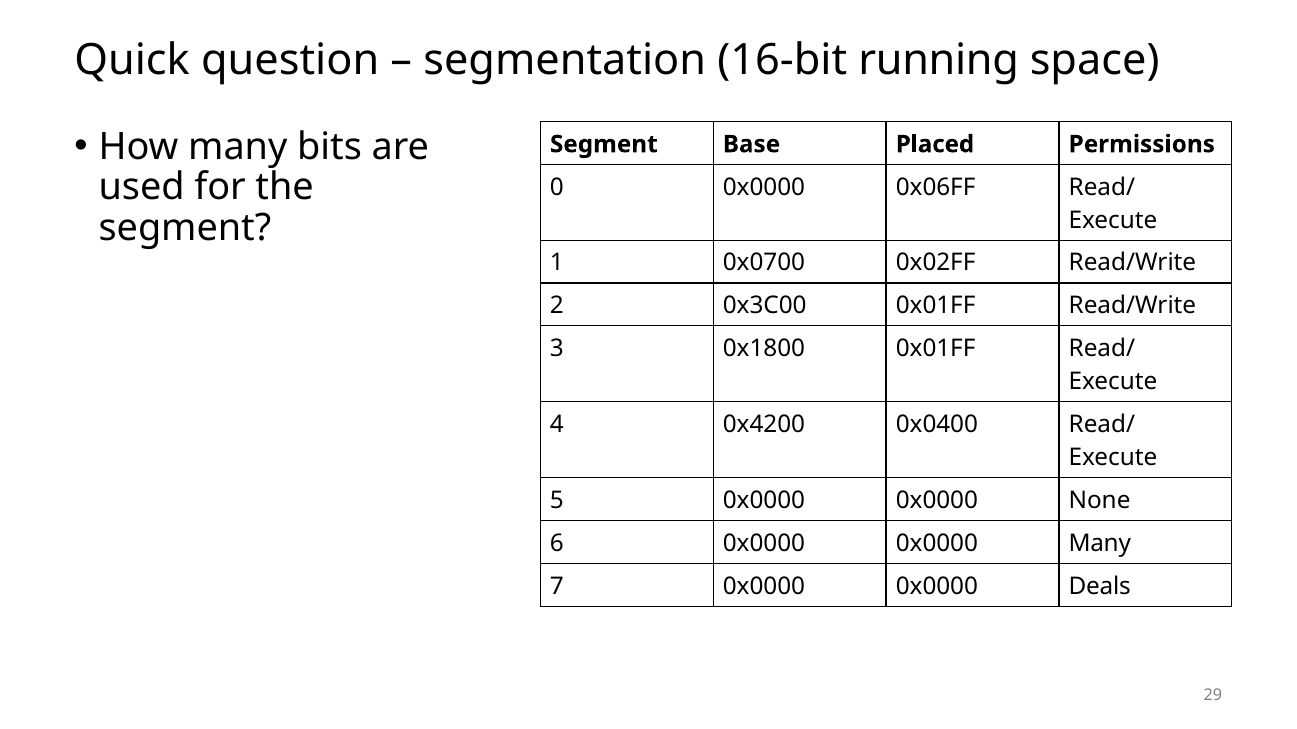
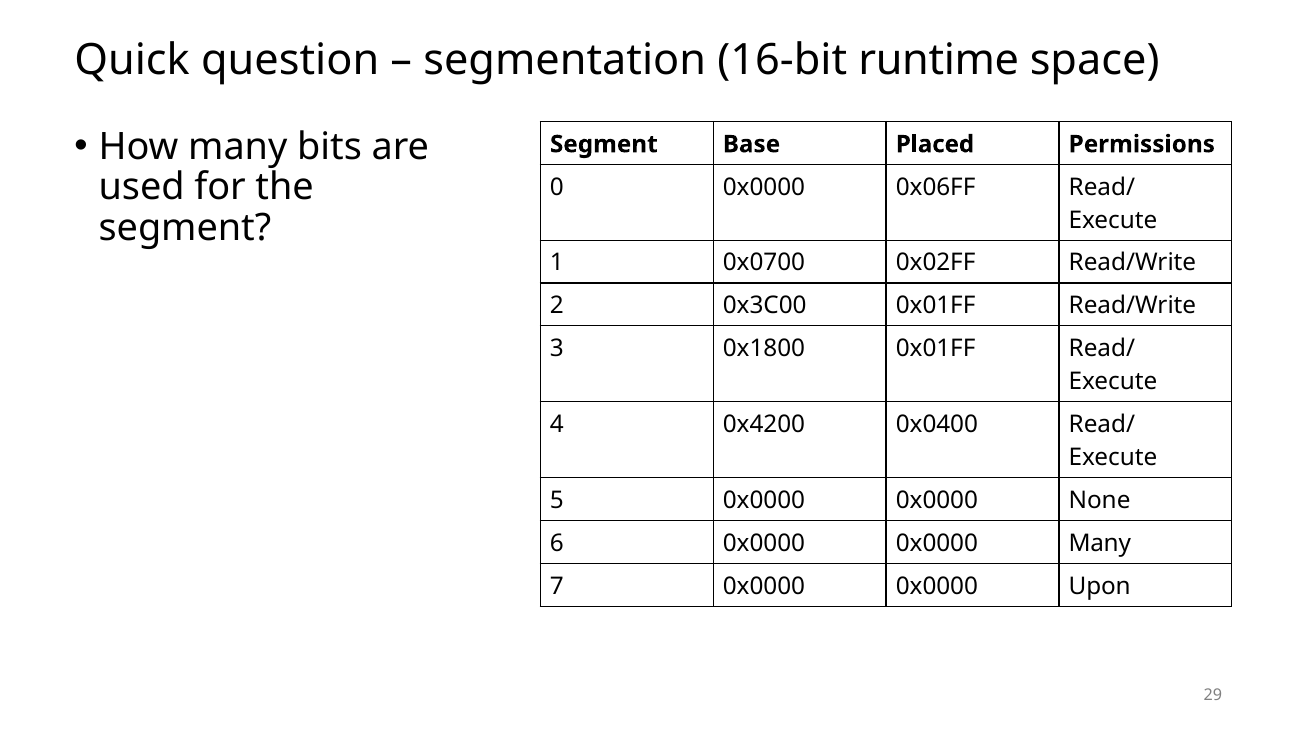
running: running -> runtime
Deals: Deals -> Upon
